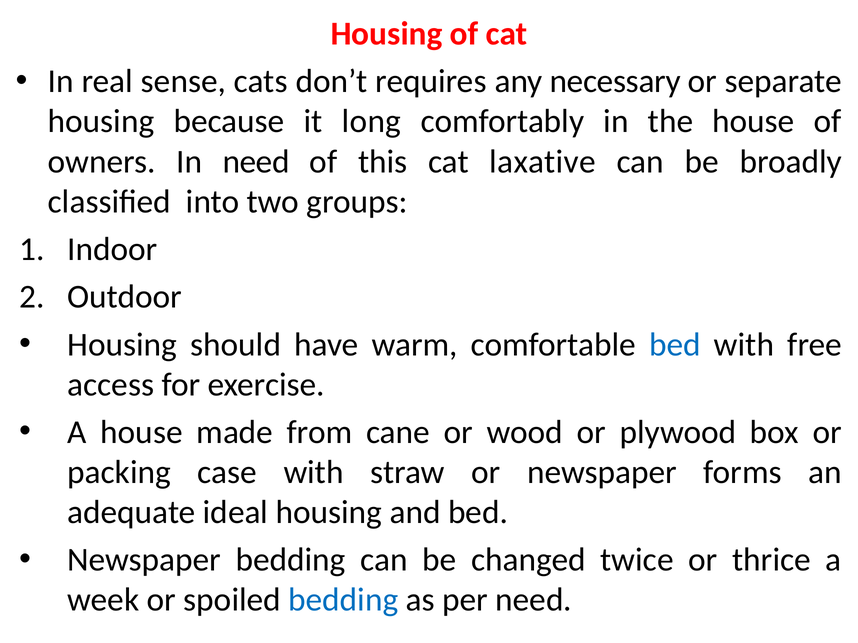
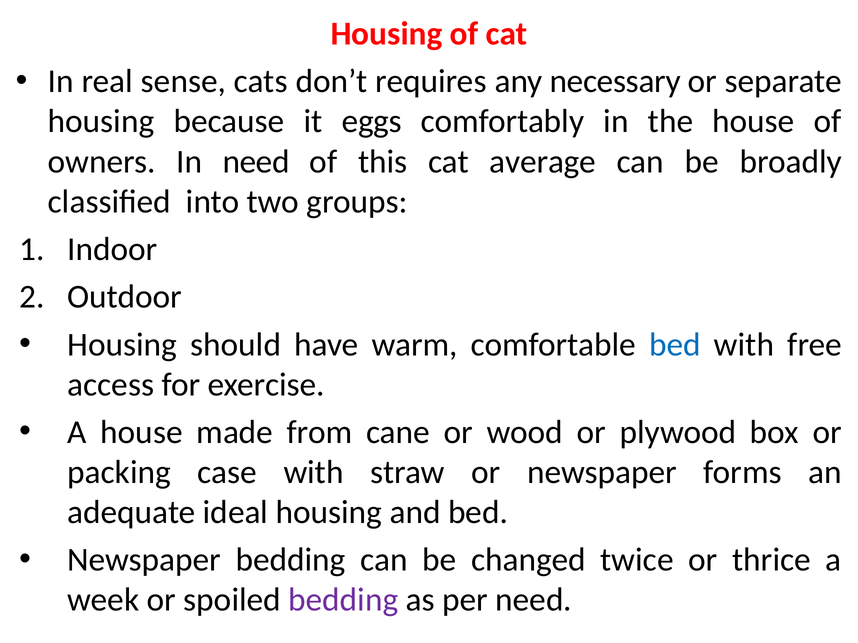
long: long -> eggs
laxative: laxative -> average
bedding at (343, 600) colour: blue -> purple
